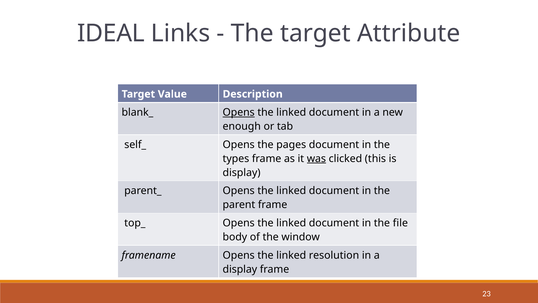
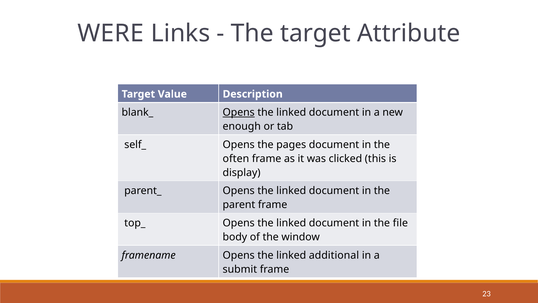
IDEAL: IDEAL -> WERE
types: types -> often
was underline: present -> none
resolution: resolution -> additional
display at (240, 269): display -> submit
